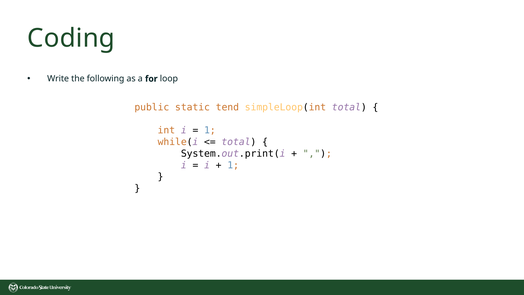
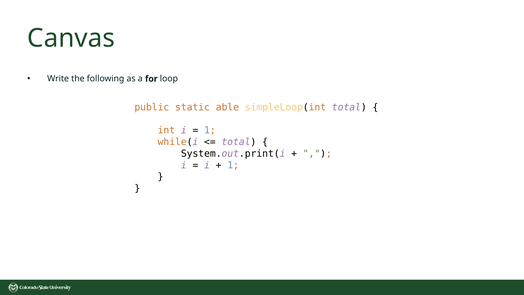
Coding: Coding -> Canvas
tend: tend -> able
